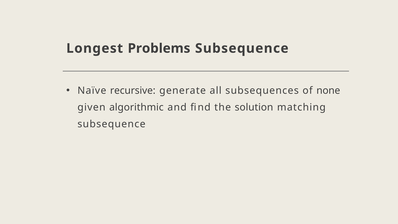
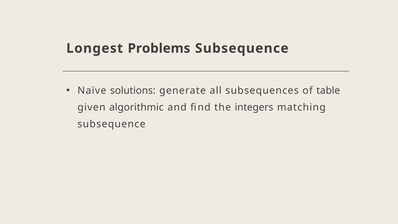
recursive: recursive -> solutions
none: none -> table
solution: solution -> integers
